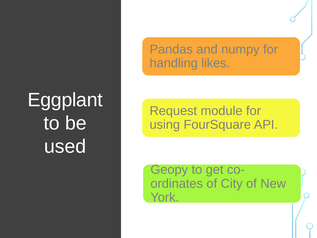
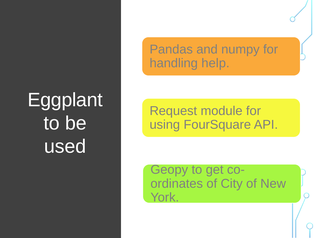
likes: likes -> help
